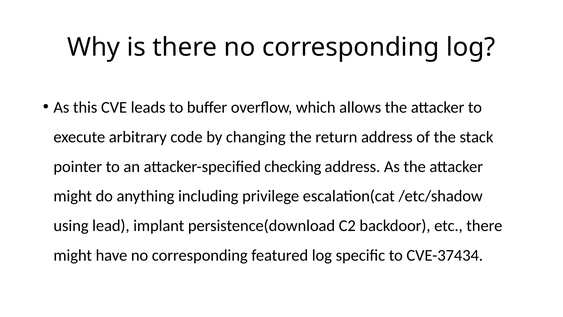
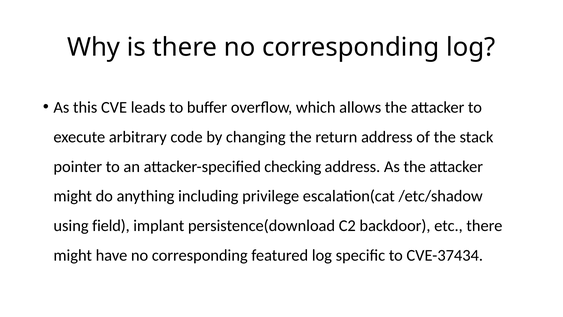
lead: lead -> field
